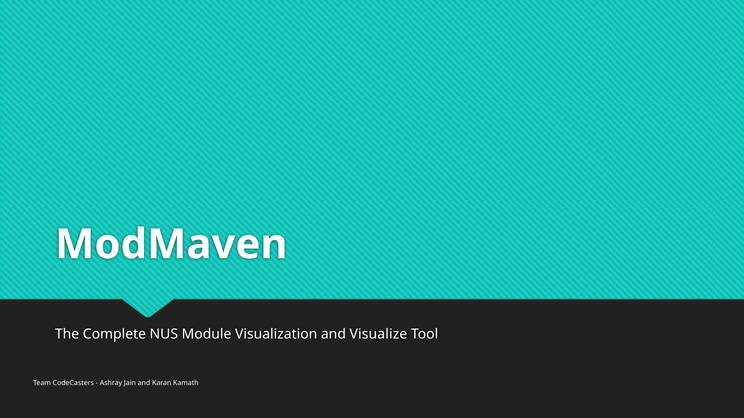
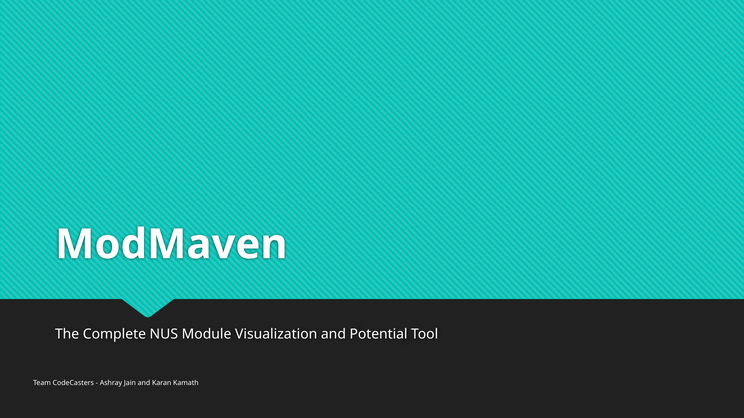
Visualize: Visualize -> Potential
